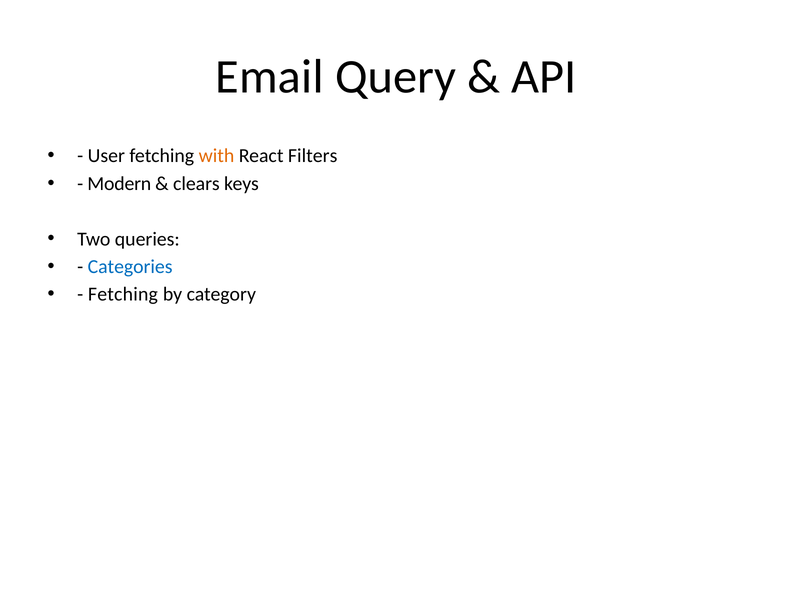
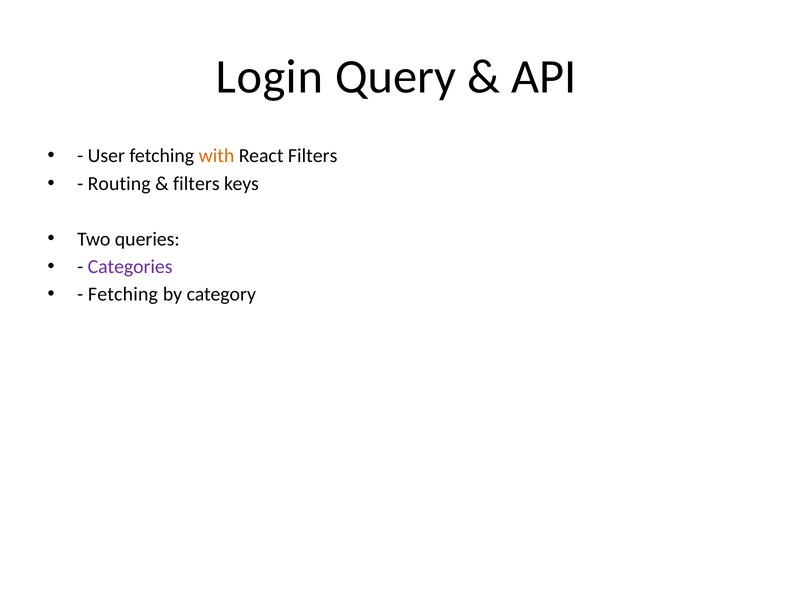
Email: Email -> Login
Modern: Modern -> Routing
clears at (196, 184): clears -> filters
Categories colour: blue -> purple
